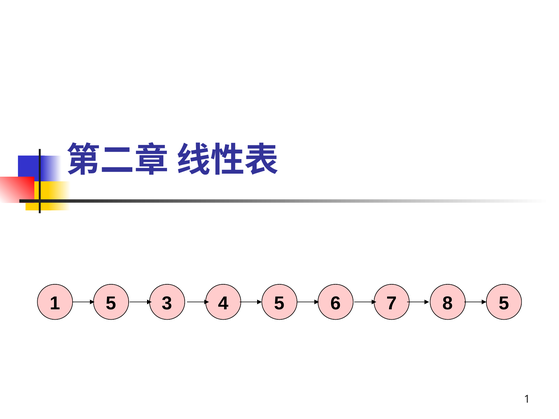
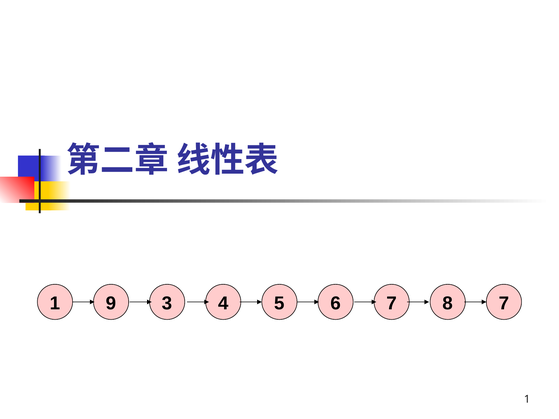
1 5: 5 -> 9
8 5: 5 -> 7
